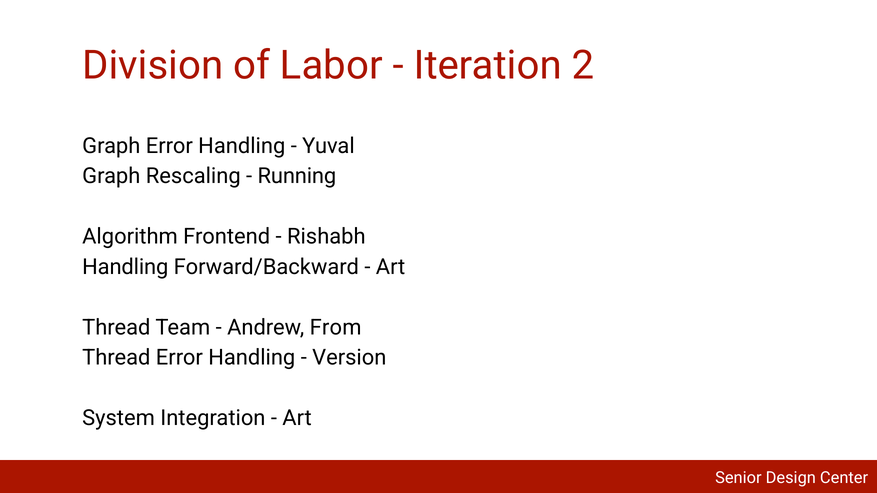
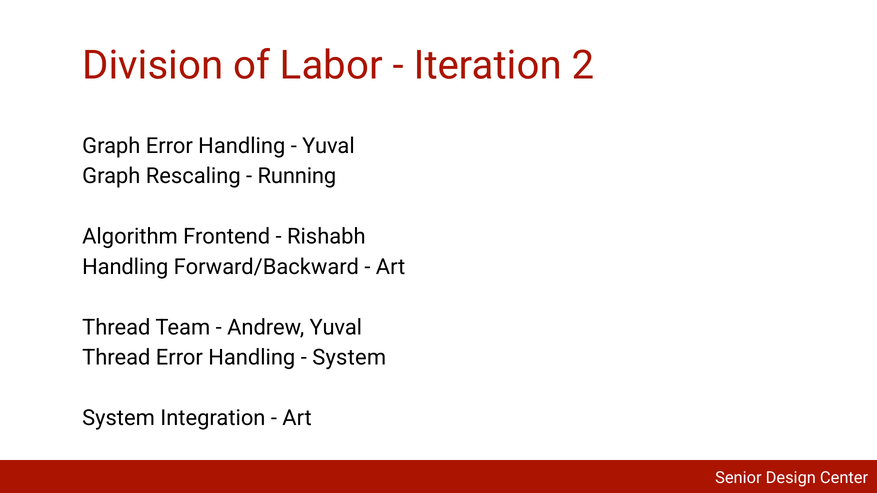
Andrew From: From -> Yuval
Version at (349, 358): Version -> System
